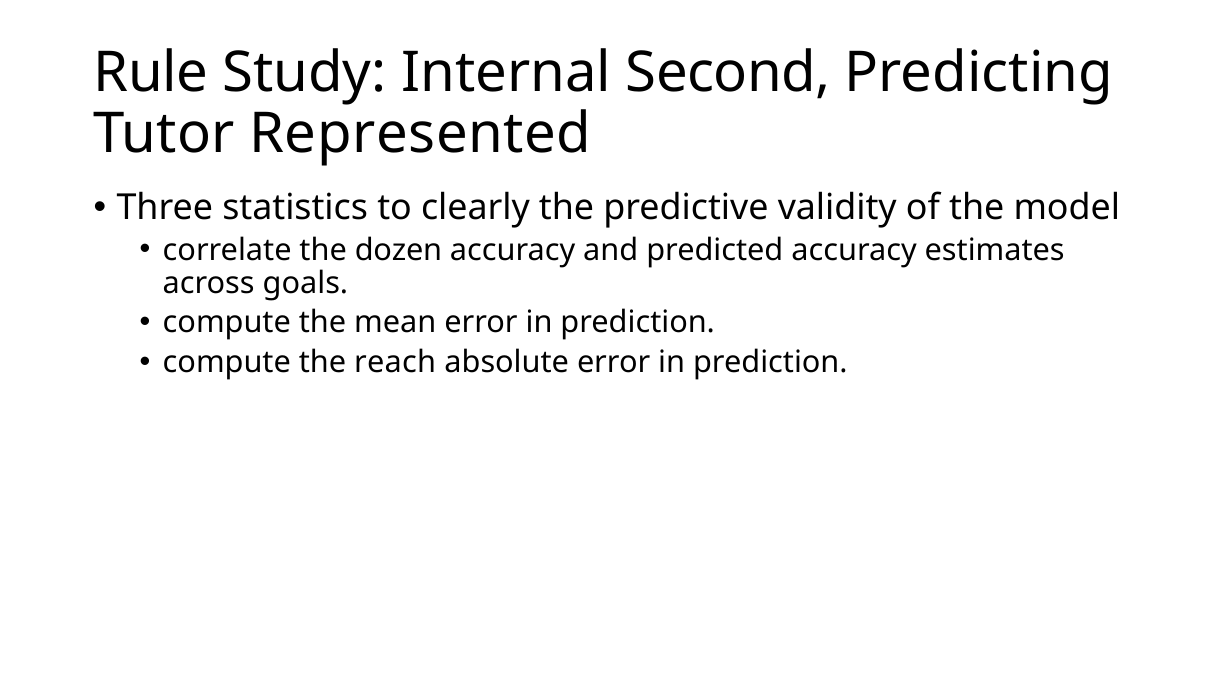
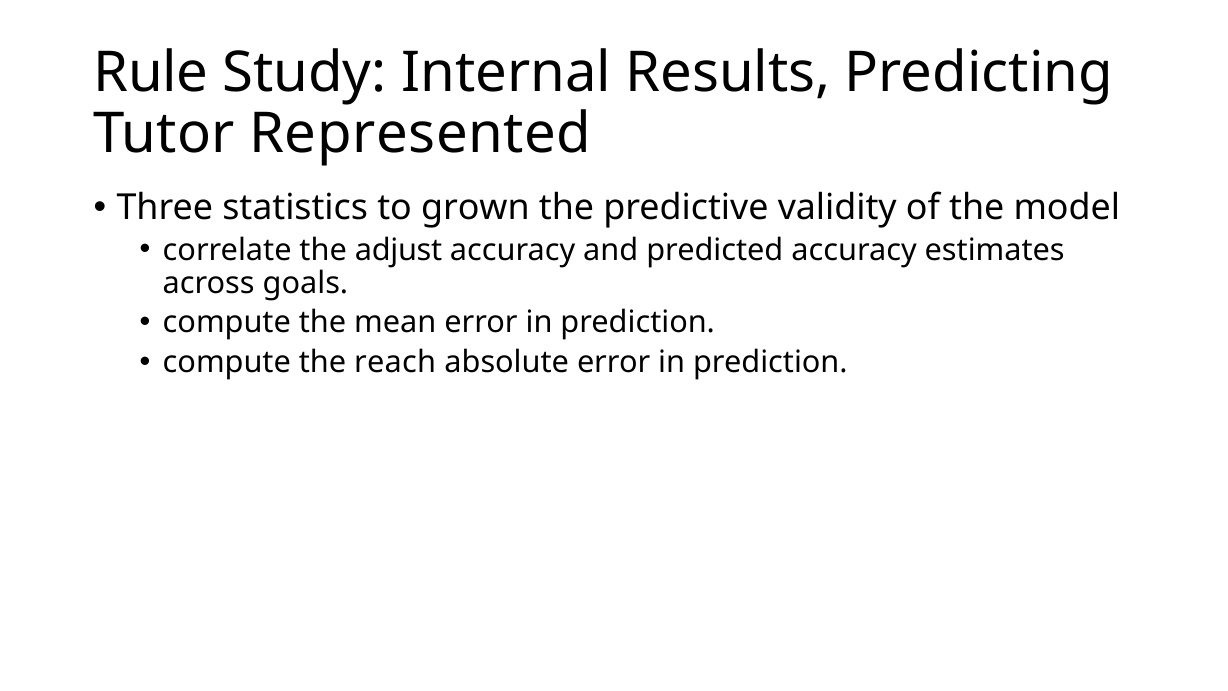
Second: Second -> Results
clearly: clearly -> grown
dozen: dozen -> adjust
